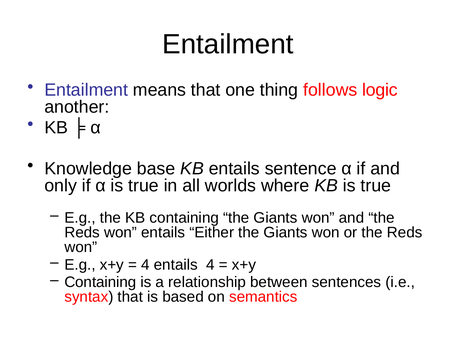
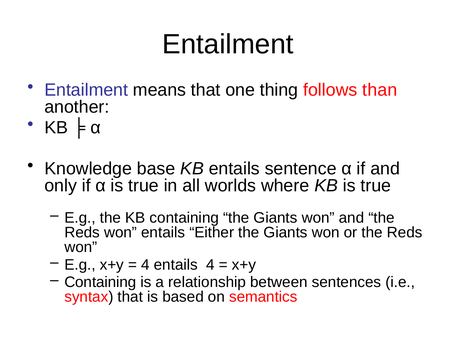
logic: logic -> than
